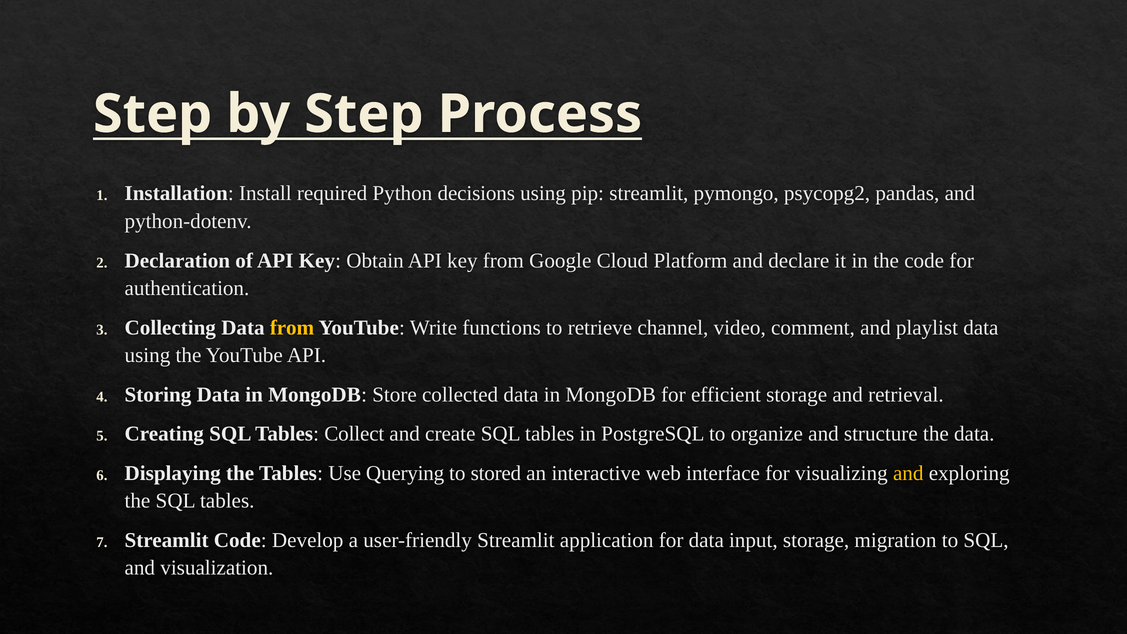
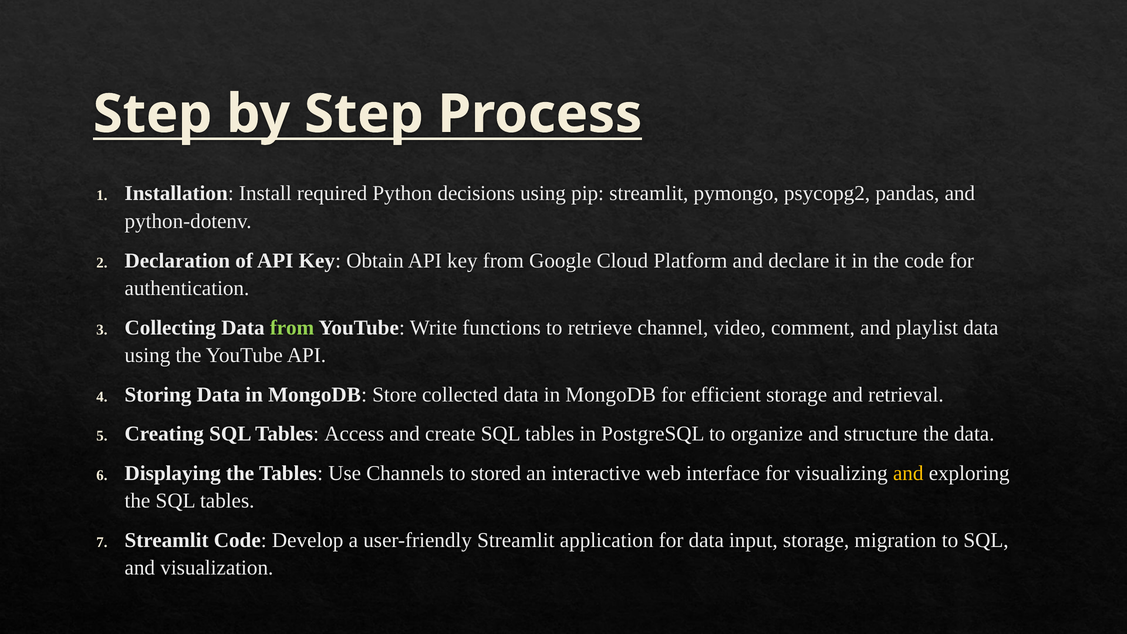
from at (292, 328) colour: yellow -> light green
Collect: Collect -> Access
Querying: Querying -> Channels
